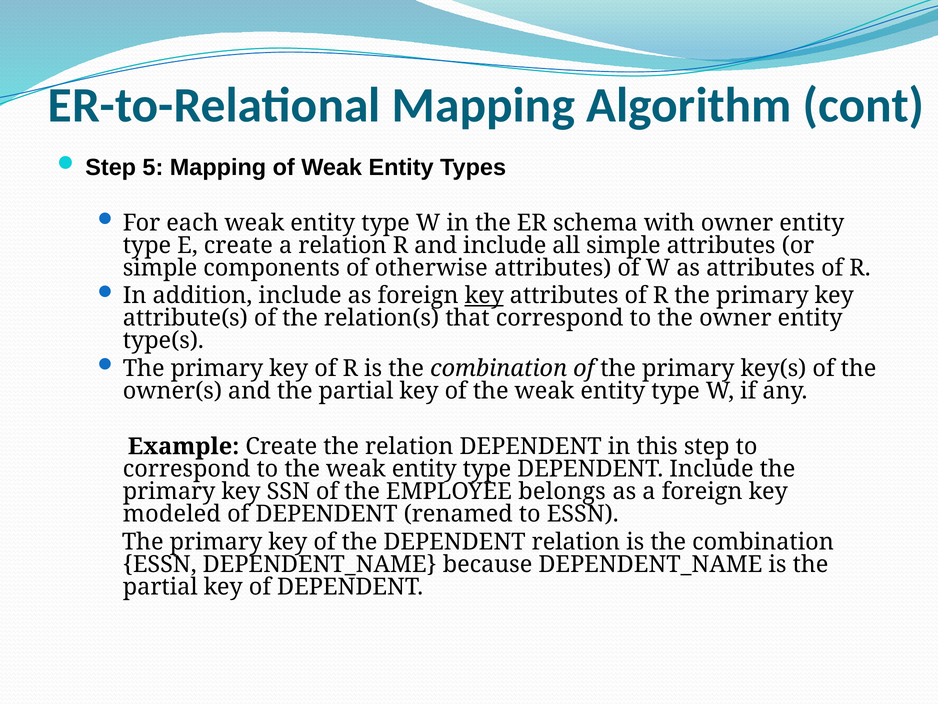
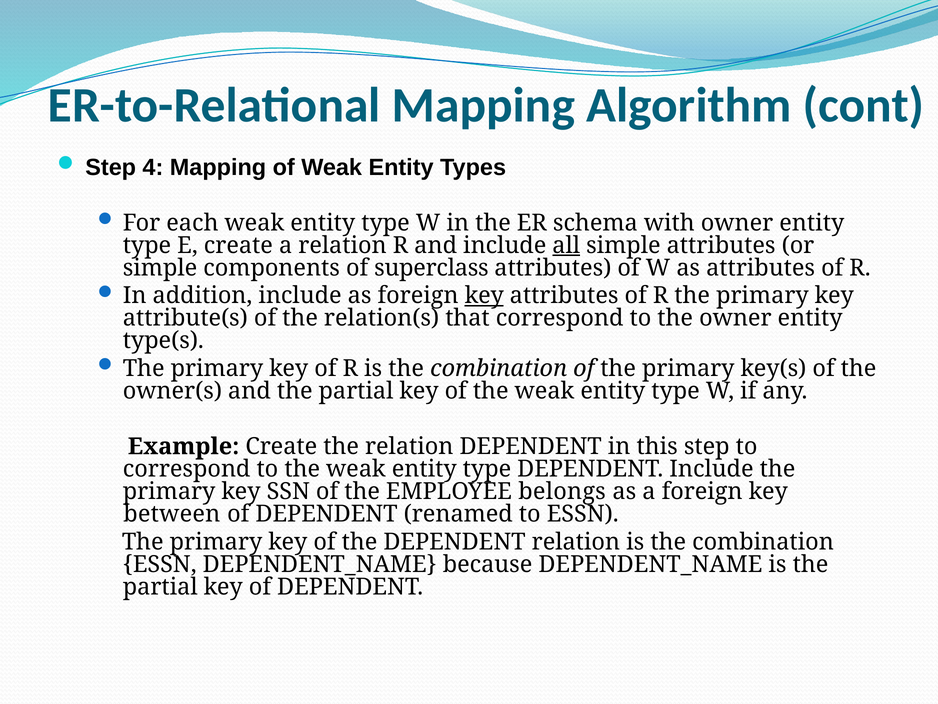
5: 5 -> 4
all underline: none -> present
otherwise: otherwise -> superclass
modeled: modeled -> between
